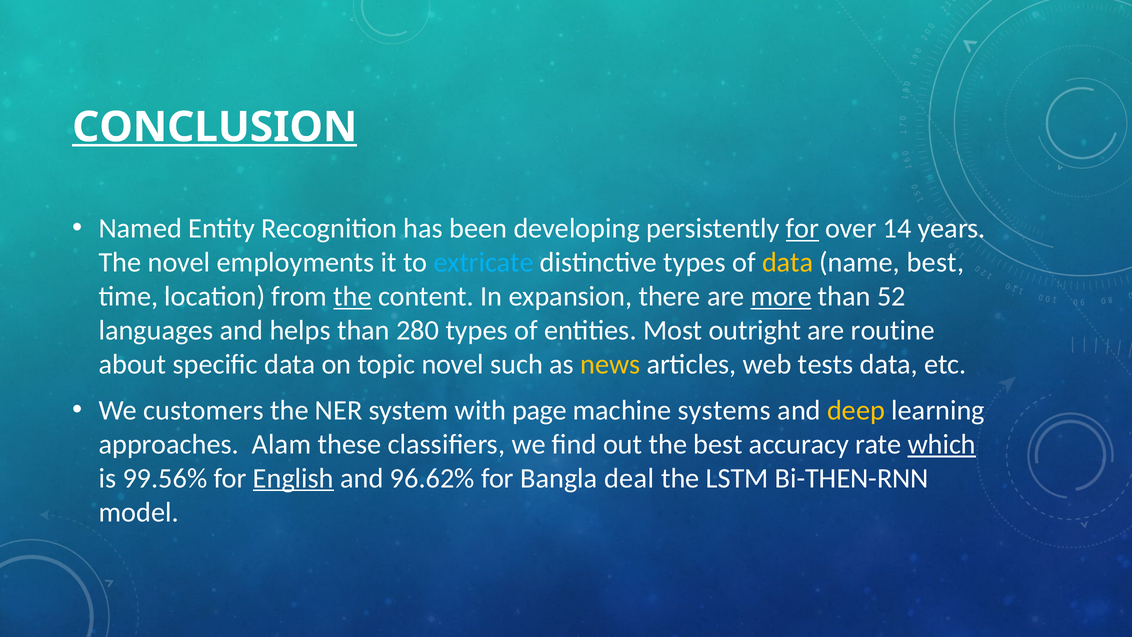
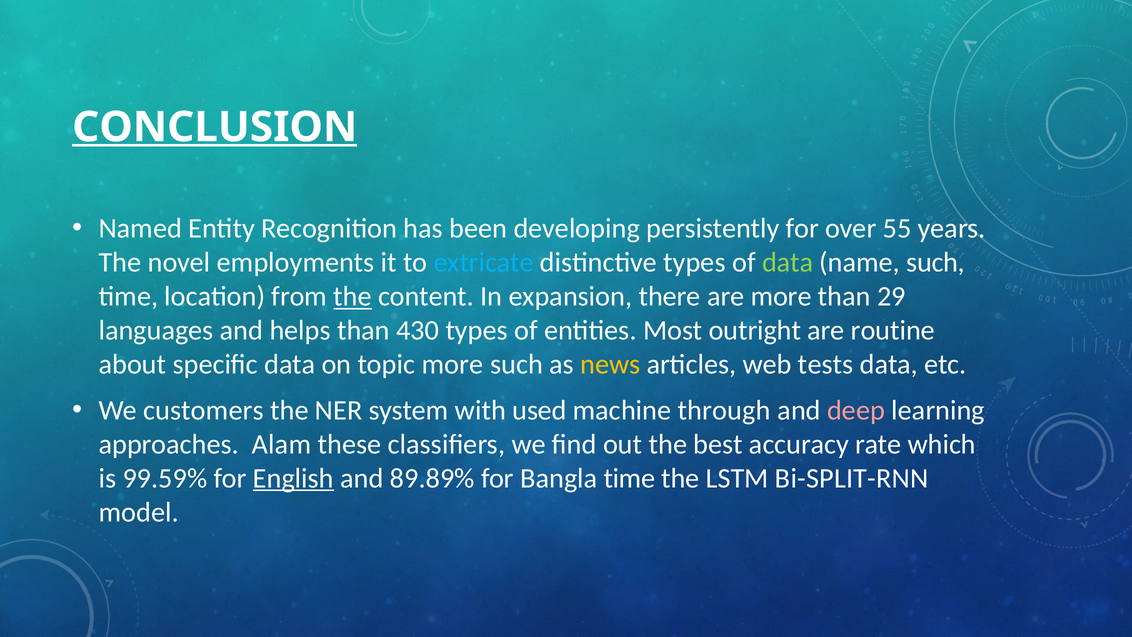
for at (802, 229) underline: present -> none
14: 14 -> 55
data at (788, 262) colour: yellow -> light green
name best: best -> such
more at (781, 296) underline: present -> none
52: 52 -> 29
280: 280 -> 430
topic novel: novel -> more
page: page -> used
systems: systems -> through
deep colour: yellow -> pink
which underline: present -> none
99.56%: 99.56% -> 99.59%
96.62%: 96.62% -> 89.89%
Bangla deal: deal -> time
Bi-THEN-RNN: Bi-THEN-RNN -> Bi-SPLIT-RNN
